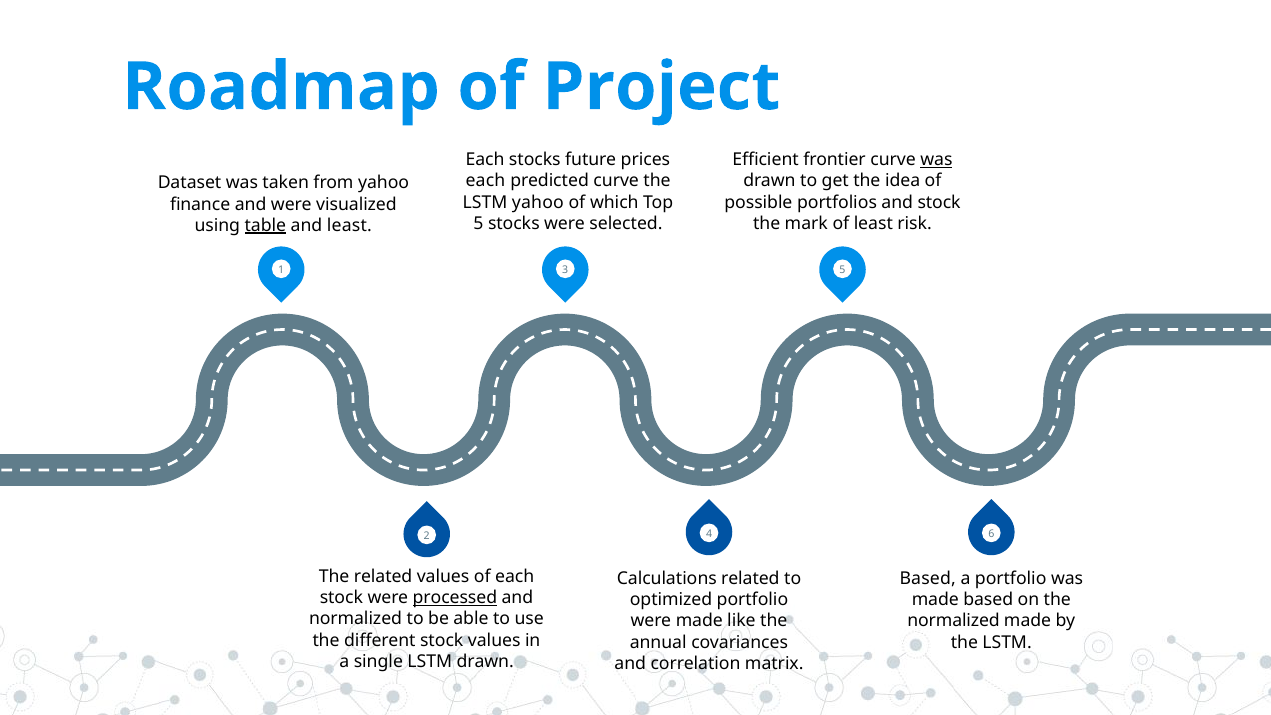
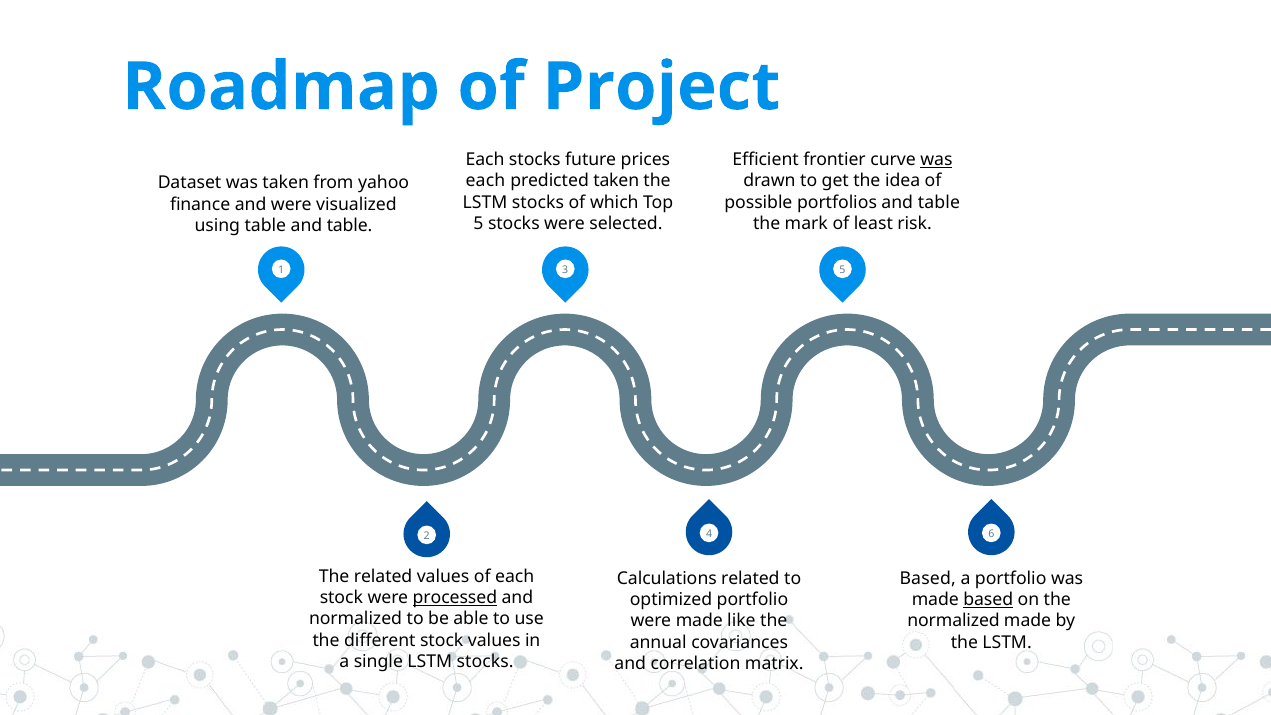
predicted curve: curve -> taken
yahoo at (538, 202): yahoo -> stocks
portfolios and stock: stock -> table
table at (265, 225) underline: present -> none
least at (349, 225): least -> table
based at (988, 600) underline: none -> present
single LSTM drawn: drawn -> stocks
